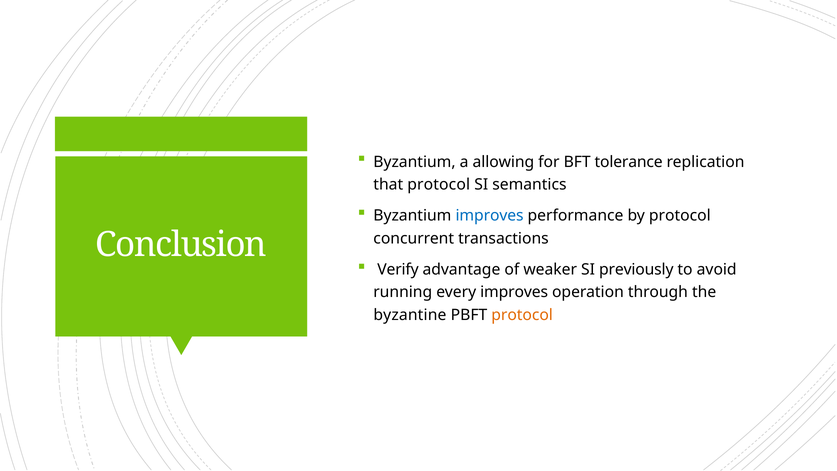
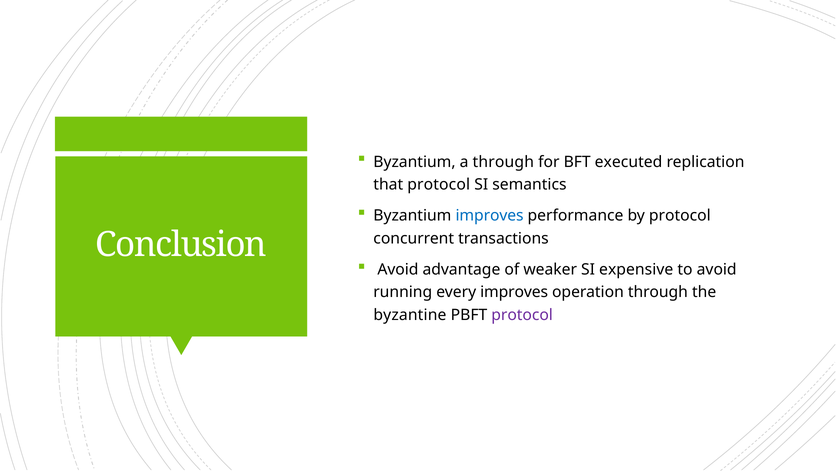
a allowing: allowing -> through
tolerance: tolerance -> executed
Verify at (398, 270): Verify -> Avoid
previously: previously -> expensive
protocol at (522, 315) colour: orange -> purple
